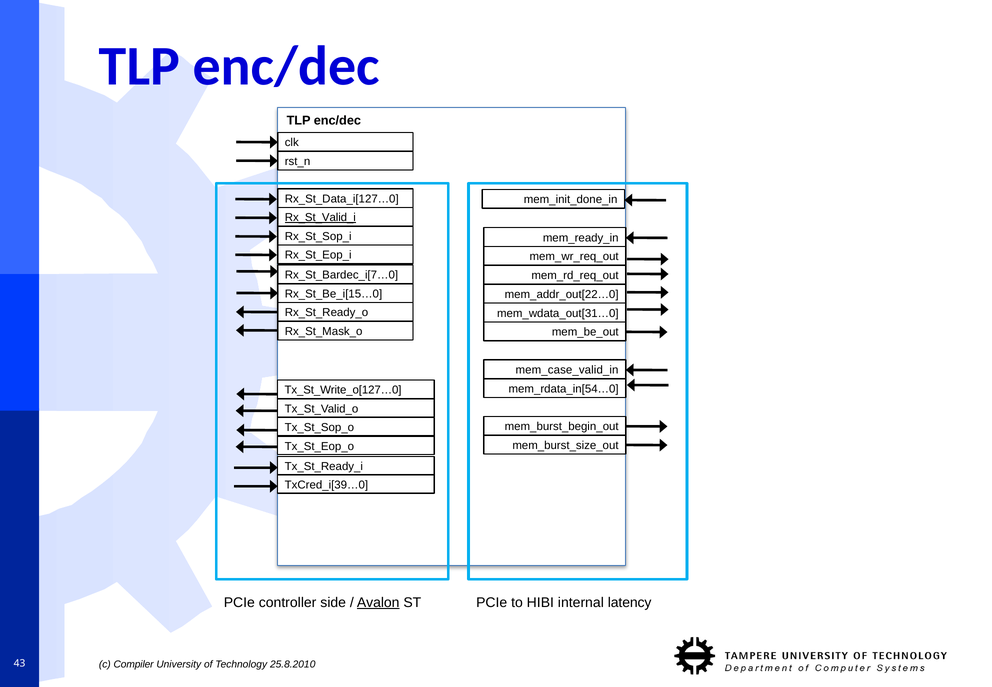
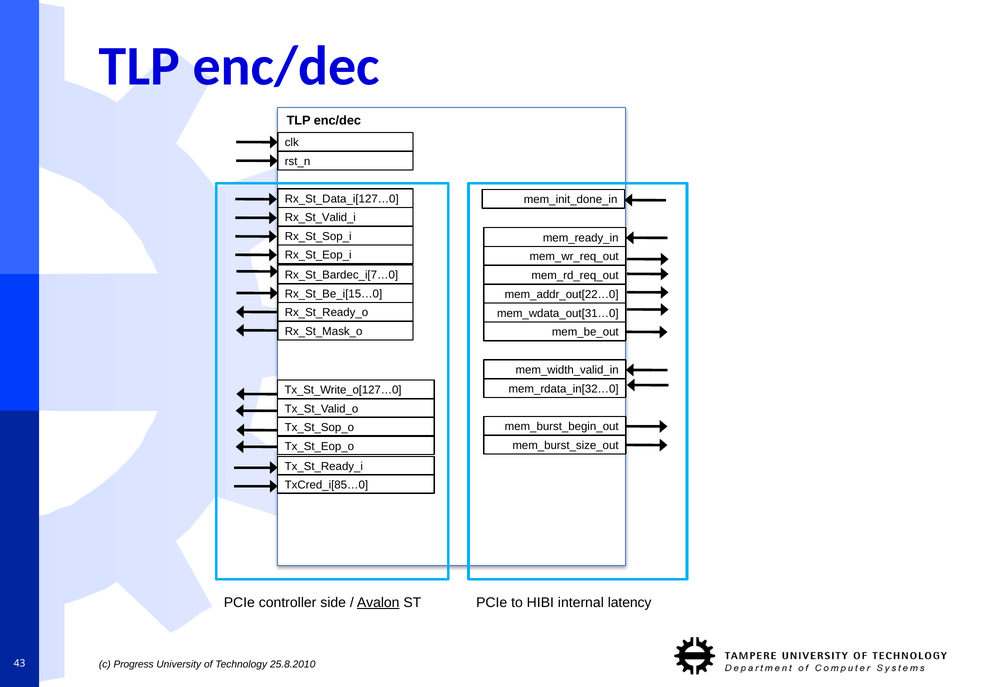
Rx_St_Valid_i underline: present -> none
mem_case_valid_in: mem_case_valid_in -> mem_width_valid_in
mem_rdata_in[54…0: mem_rdata_in[54…0 -> mem_rdata_in[32…0
TxCred_i[39…0: TxCred_i[39…0 -> TxCred_i[85…0
Compiler: Compiler -> Progress
